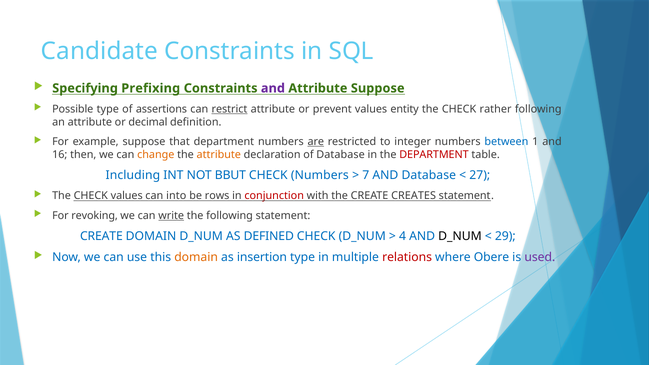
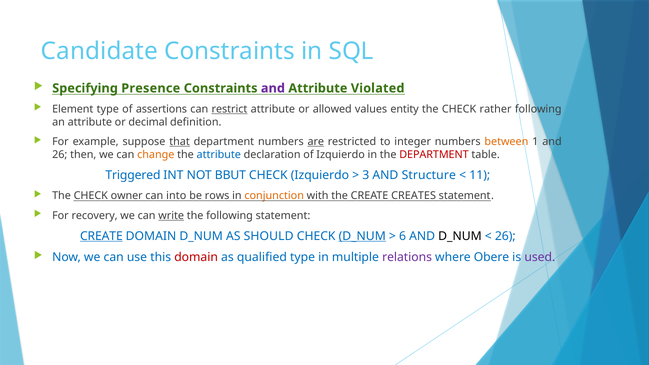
Prefixing: Prefixing -> Presence
Attribute Suppose: Suppose -> Violated
Possible: Possible -> Element
prevent: prevent -> allowed
that underline: none -> present
between colour: blue -> orange
16 at (60, 155): 16 -> 26
attribute at (219, 155) colour: orange -> blue
of Database: Database -> Izquierdo
Including: Including -> Triggered
CHECK Numbers: Numbers -> Izquierdo
7: 7 -> 3
AND Database: Database -> Structure
27: 27 -> 11
CHECK values: values -> owner
conjunction colour: red -> orange
revoking: revoking -> recovery
CREATE at (101, 236) underline: none -> present
DEFINED: DEFINED -> SHOULD
D_NUM at (362, 236) underline: none -> present
4: 4 -> 6
29 at (505, 236): 29 -> 26
domain at (196, 258) colour: orange -> red
insertion: insertion -> qualified
relations colour: red -> purple
